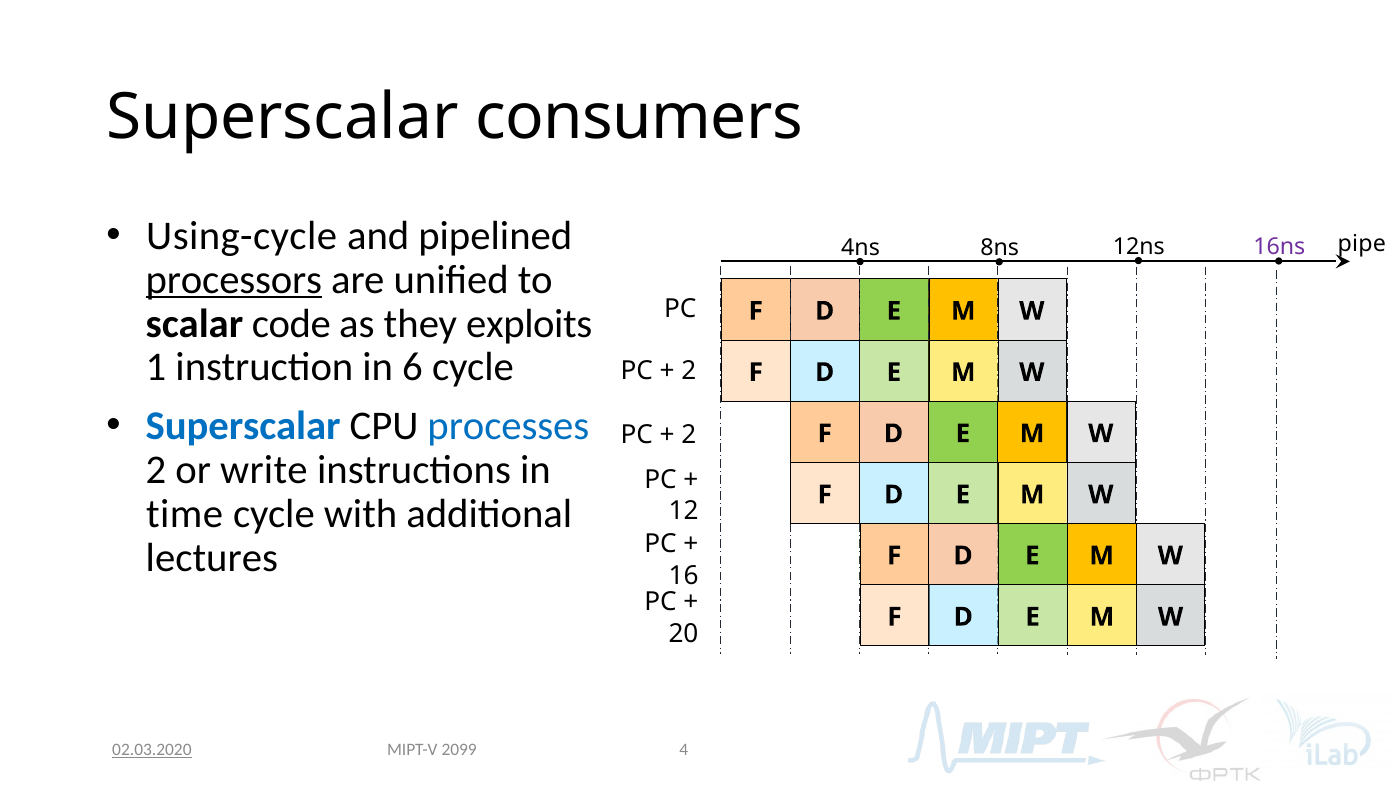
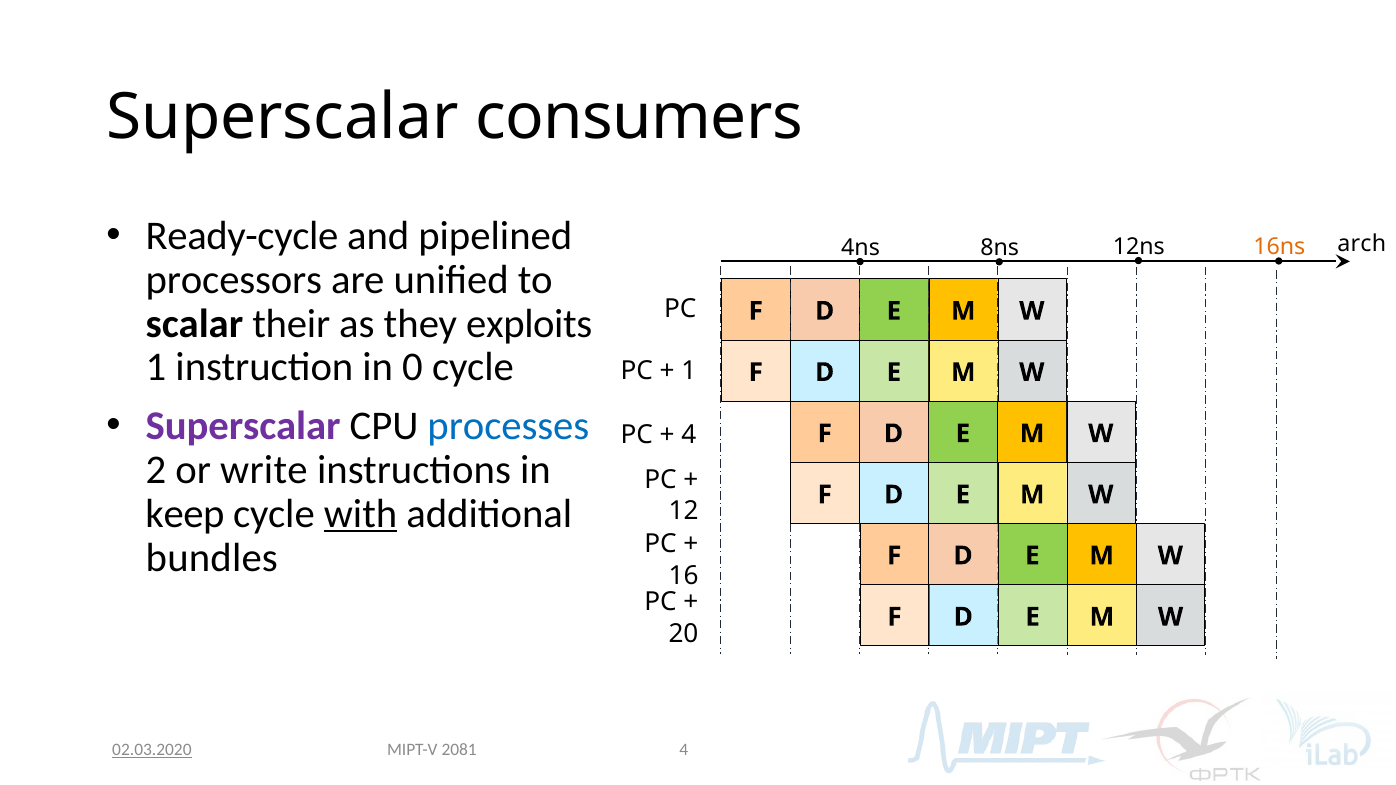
Using-cycle: Using-cycle -> Ready-cycle
pipe: pipe -> arch
16ns colour: purple -> orange
processors underline: present -> none
code: code -> their
6: 6 -> 0
2 at (689, 371): 2 -> 1
Superscalar at (243, 426) colour: blue -> purple
2 at (689, 435): 2 -> 4
time: time -> keep
with underline: none -> present
lectures: lectures -> bundles
2099: 2099 -> 2081
